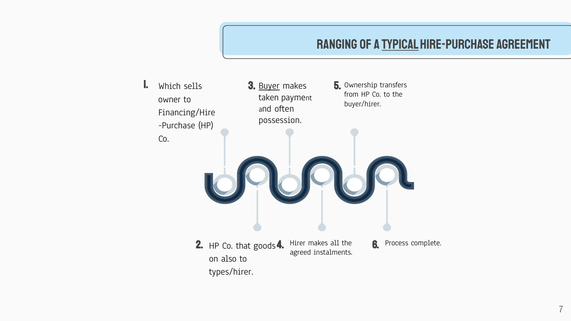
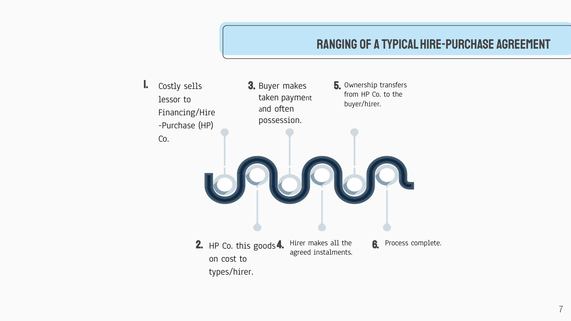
typical underline: present -> none
Buyer underline: present -> none
Which: Which -> Costly
owner: owner -> lessor
that: that -> this
also: also -> cost
